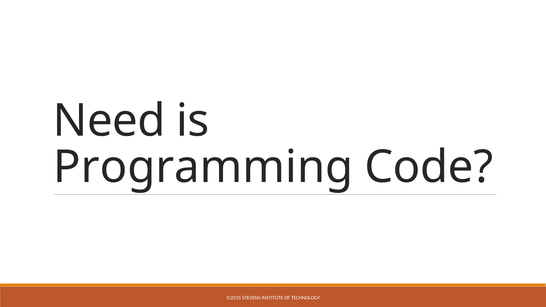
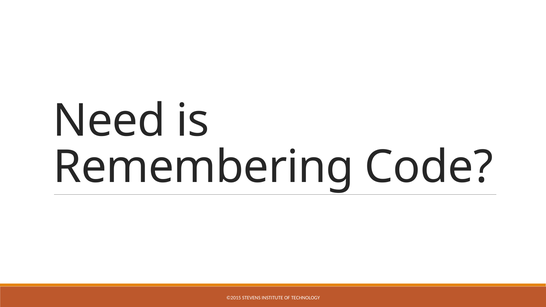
Programming: Programming -> Remembering
